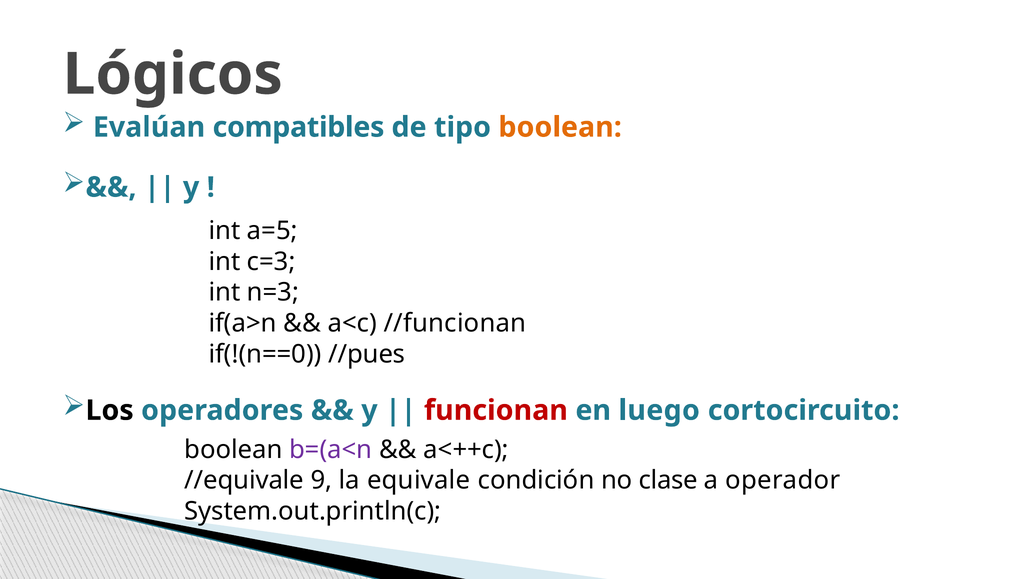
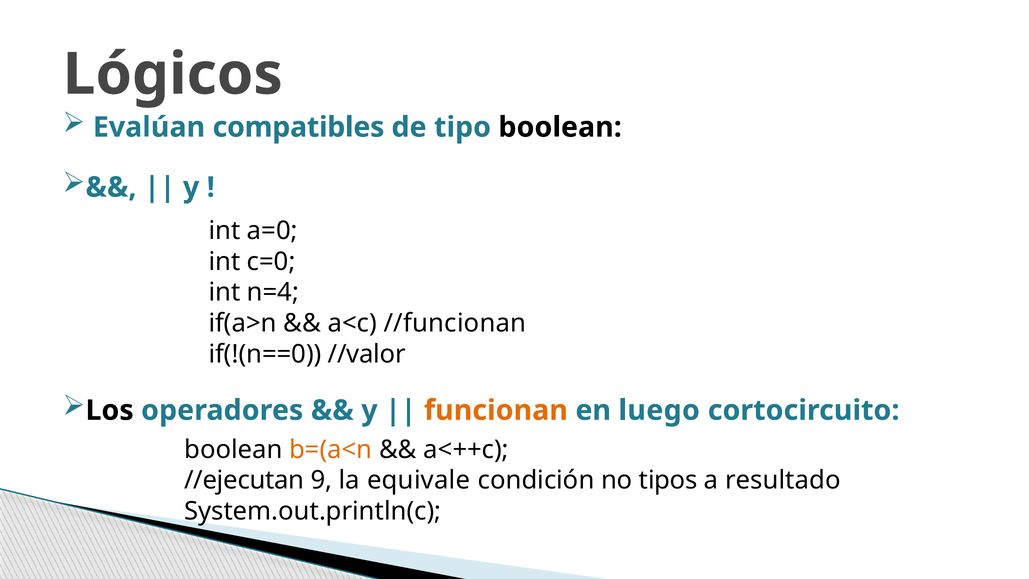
boolean at (560, 127) colour: orange -> black
a=5: a=5 -> a=0
c=3: c=3 -> c=0
n=3: n=3 -> n=4
//pues: //pues -> //valor
funcionan colour: red -> orange
b=(a<n colour: purple -> orange
//equivale: //equivale -> //ejecutan
clase: clase -> tipos
operador: operador -> resultado
